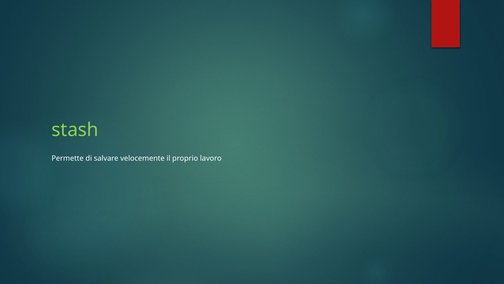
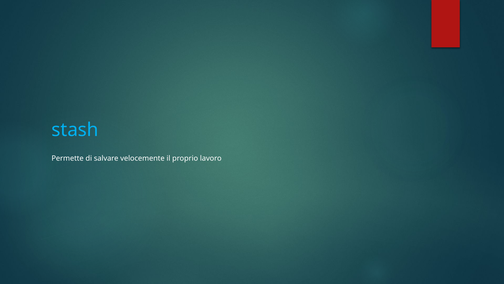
stash colour: light green -> light blue
